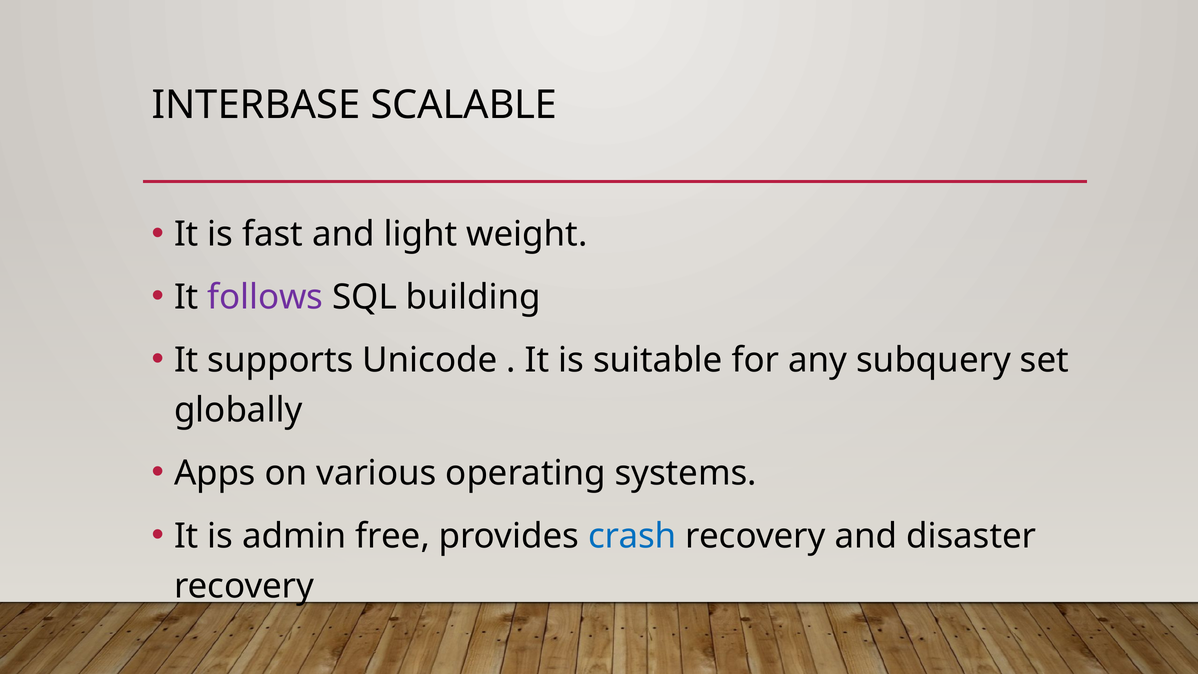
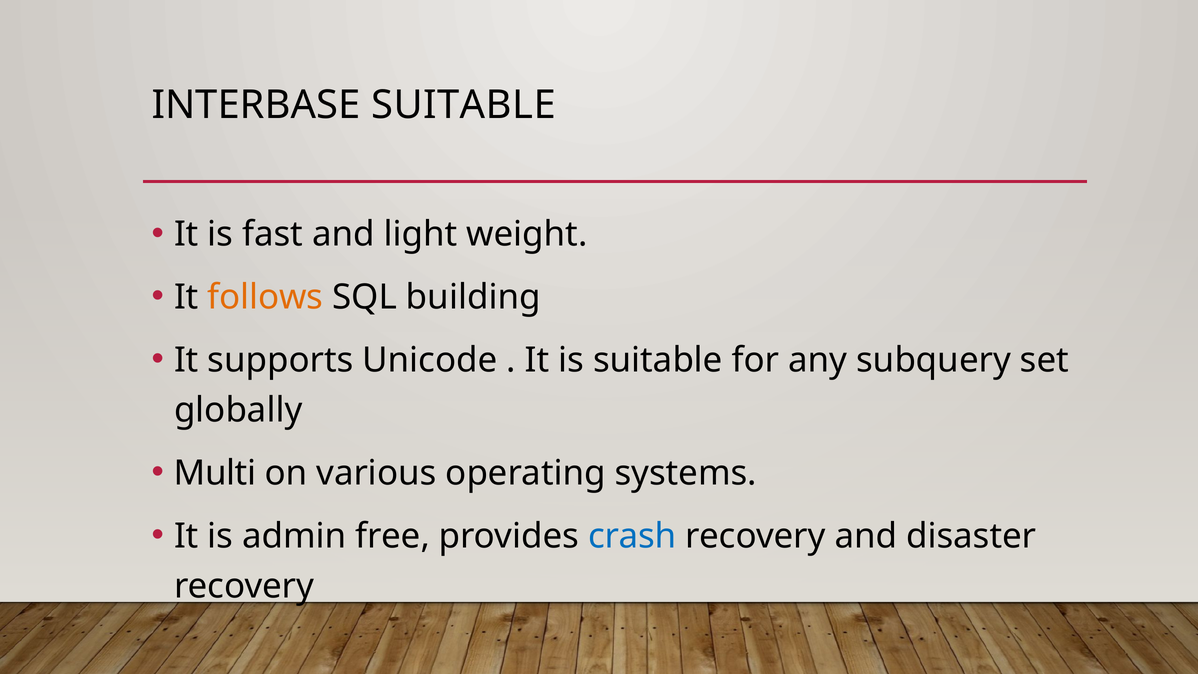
INTERBASE SCALABLE: SCALABLE -> SUITABLE
follows colour: purple -> orange
Apps: Apps -> Multi
